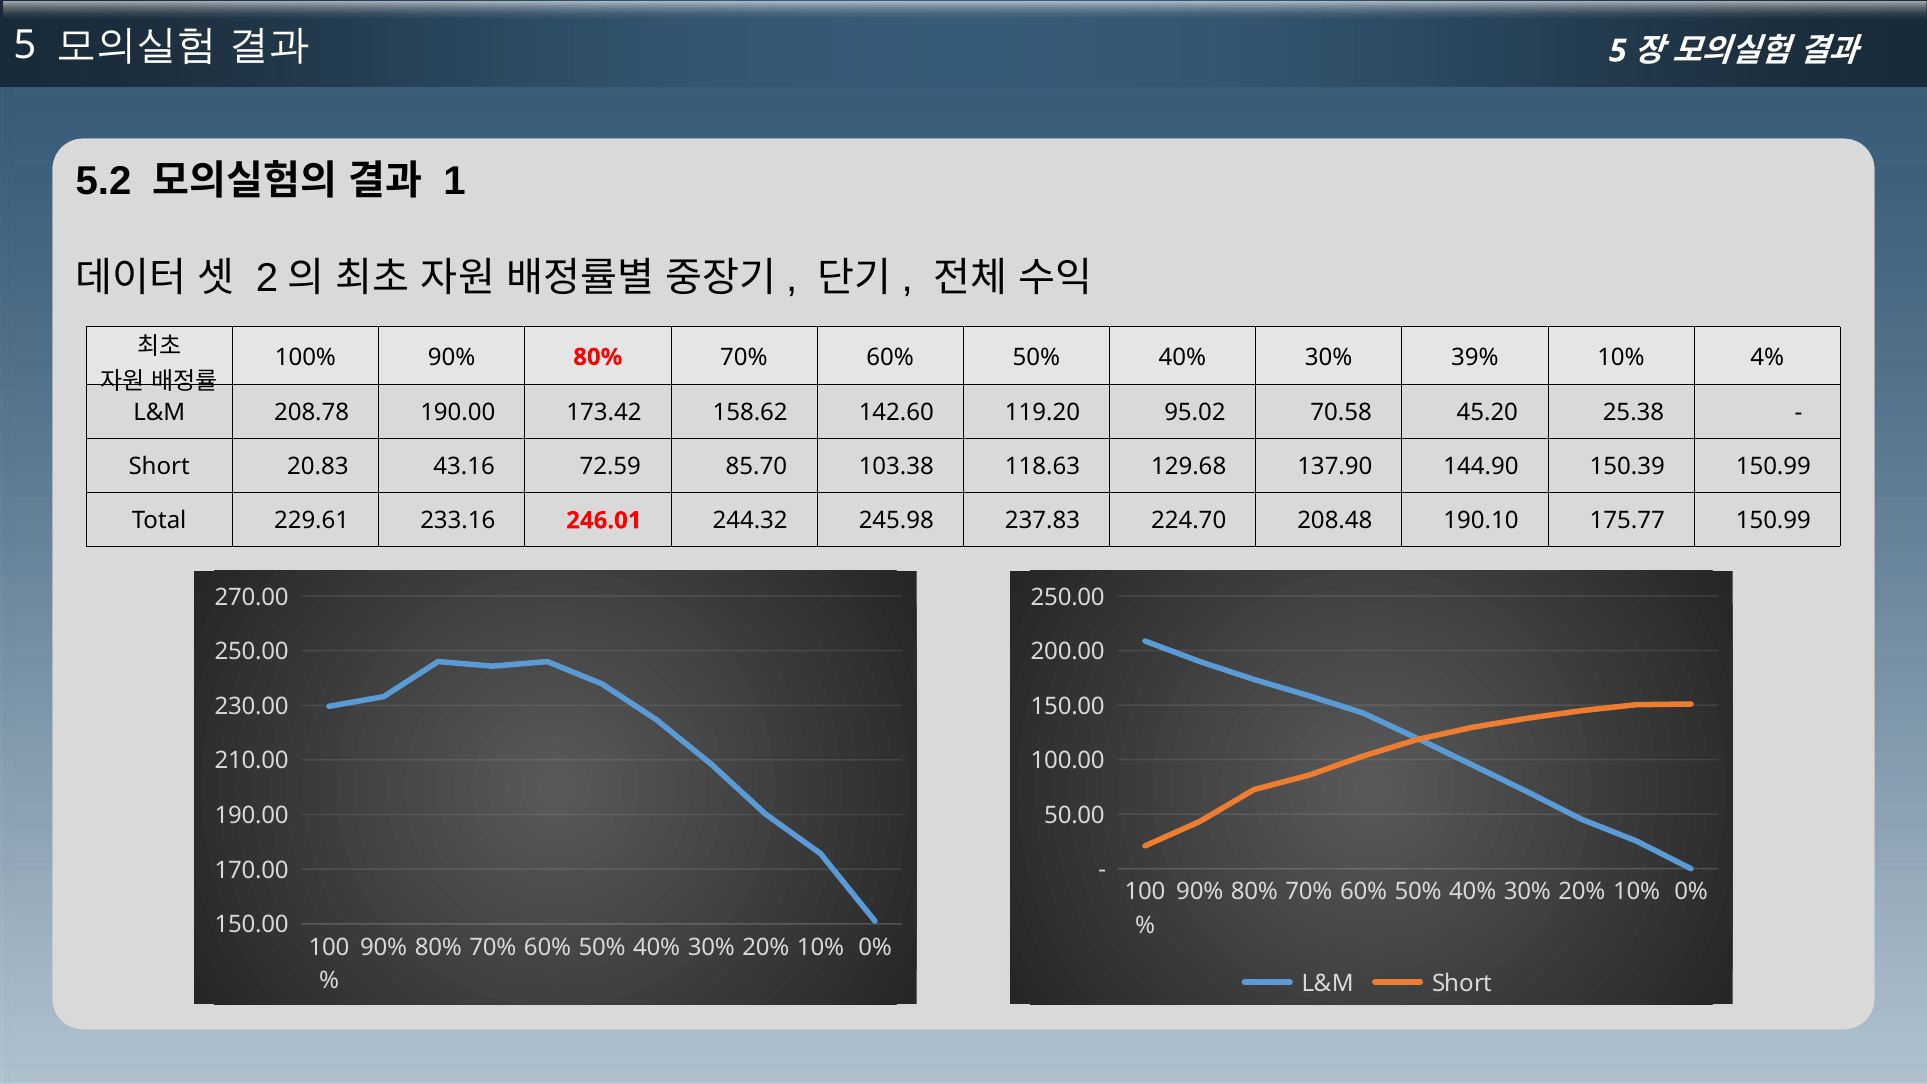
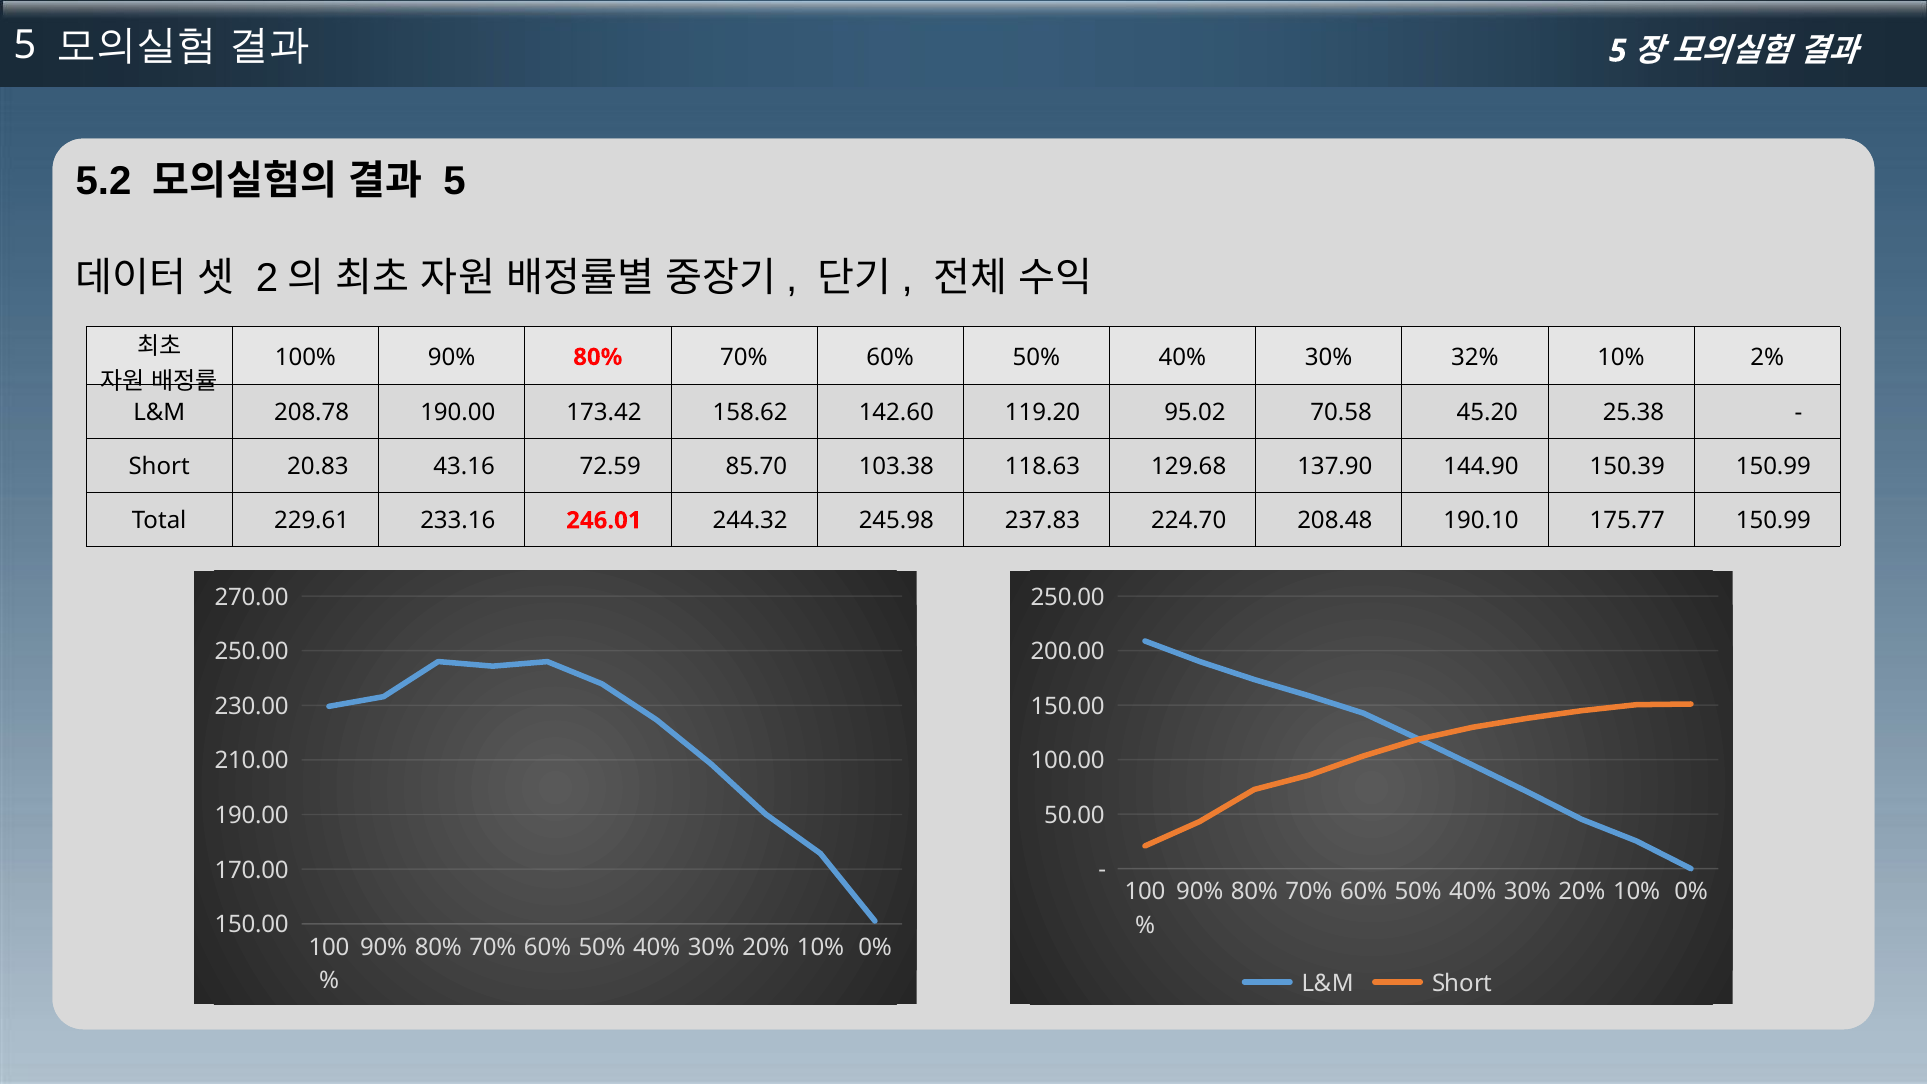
1 at (455, 182): 1 -> 5
39%: 39% -> 32%
4%: 4% -> 2%
